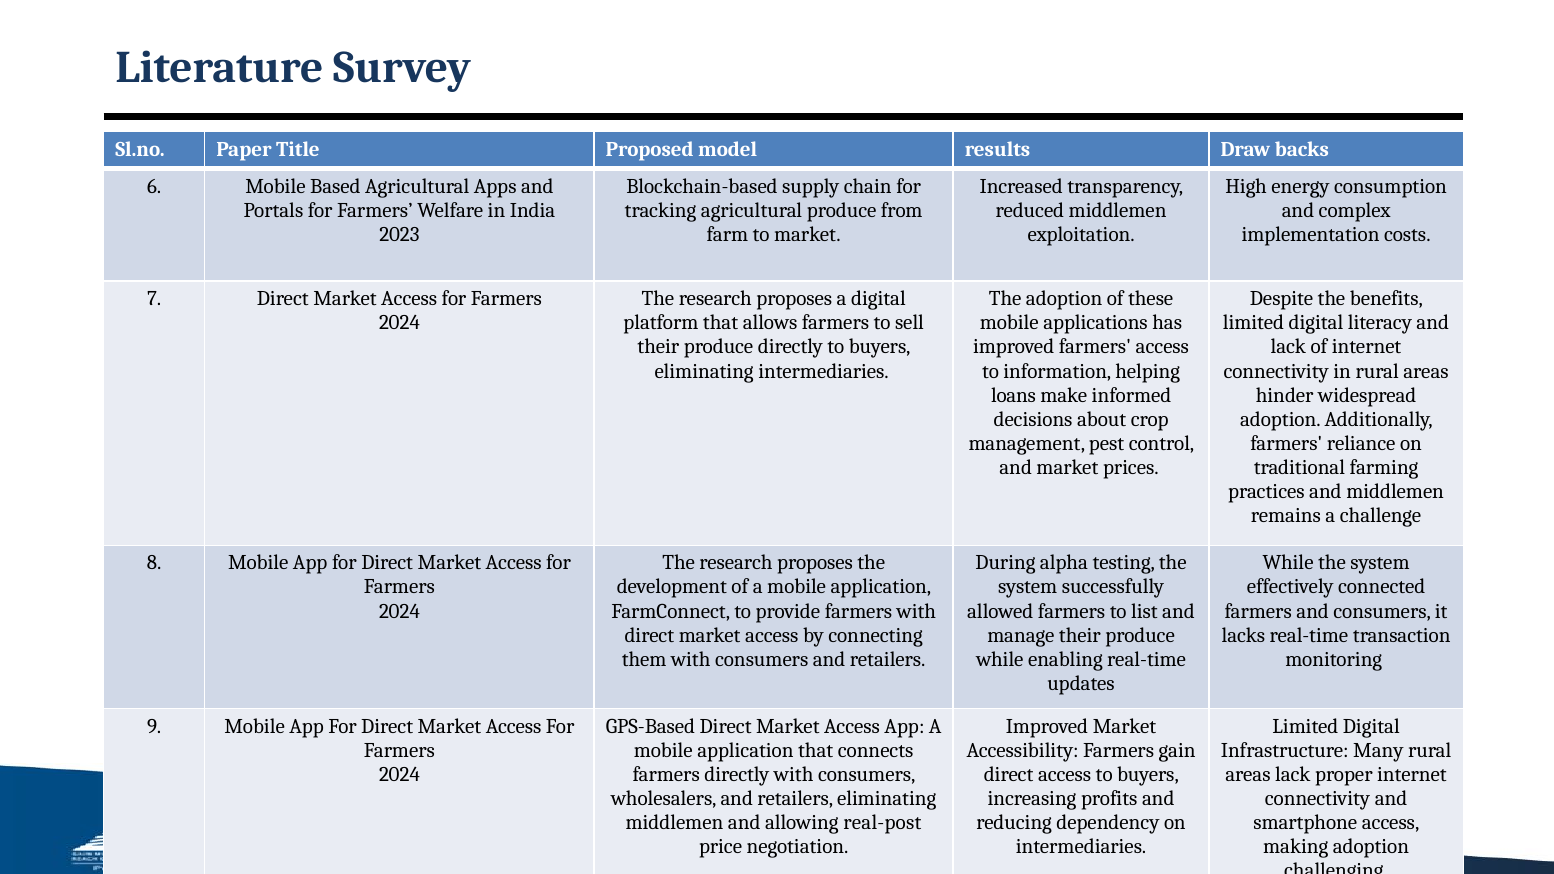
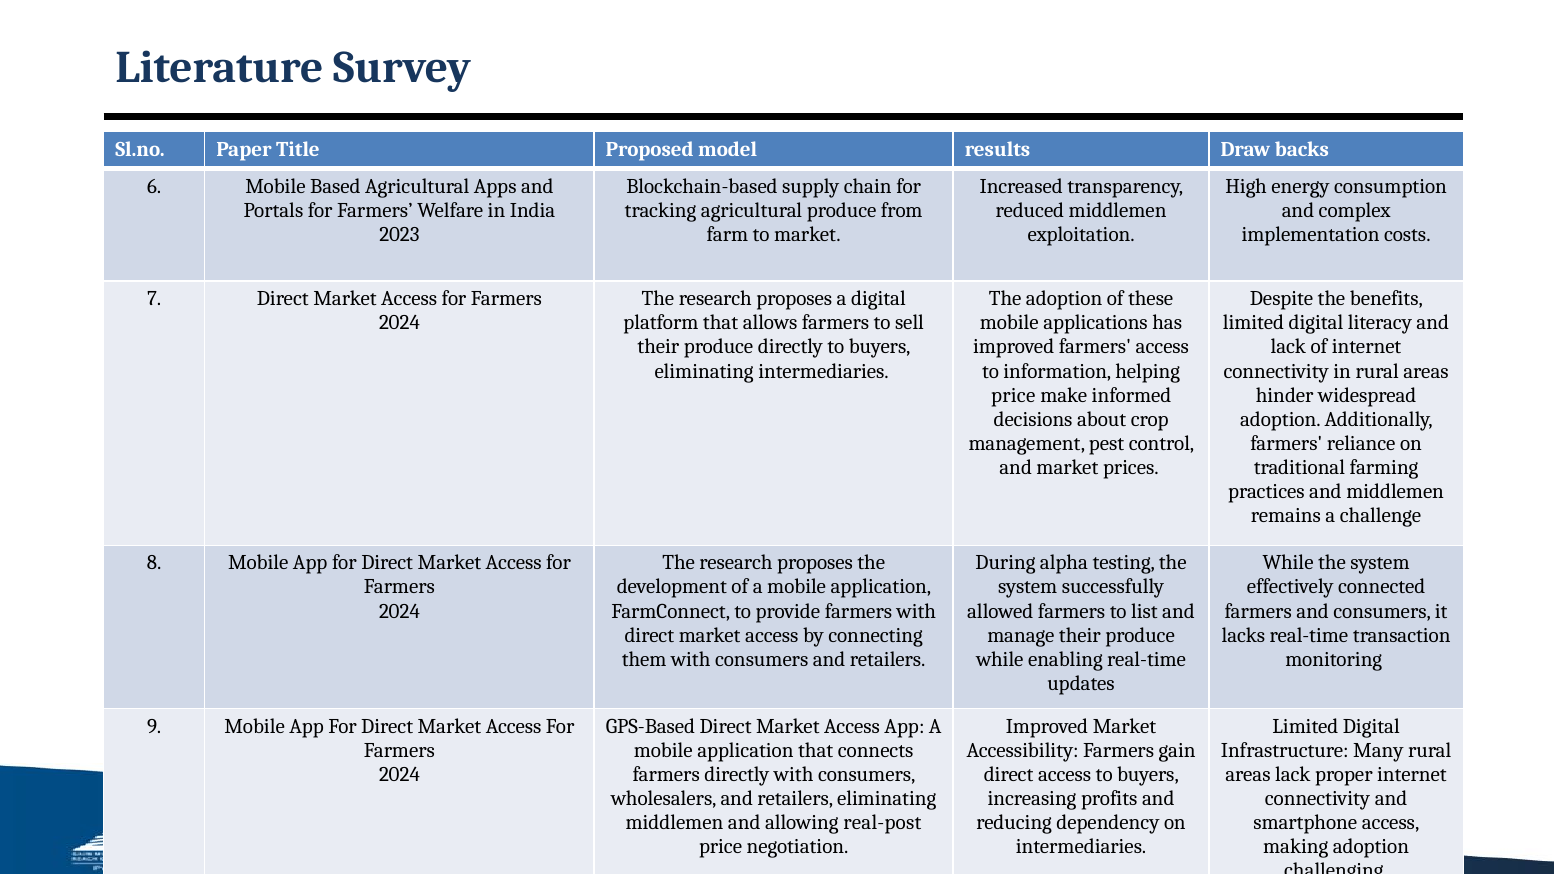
loans at (1013, 395): loans -> price
